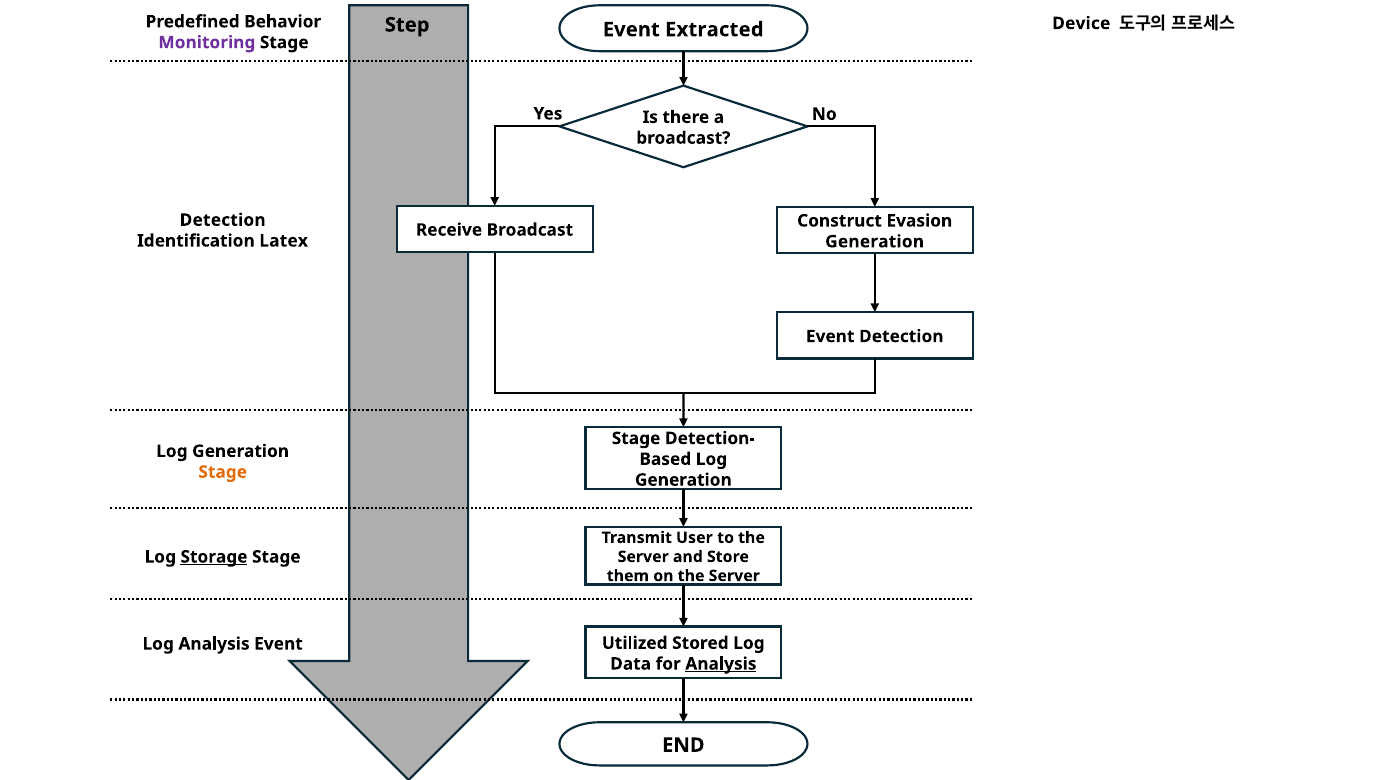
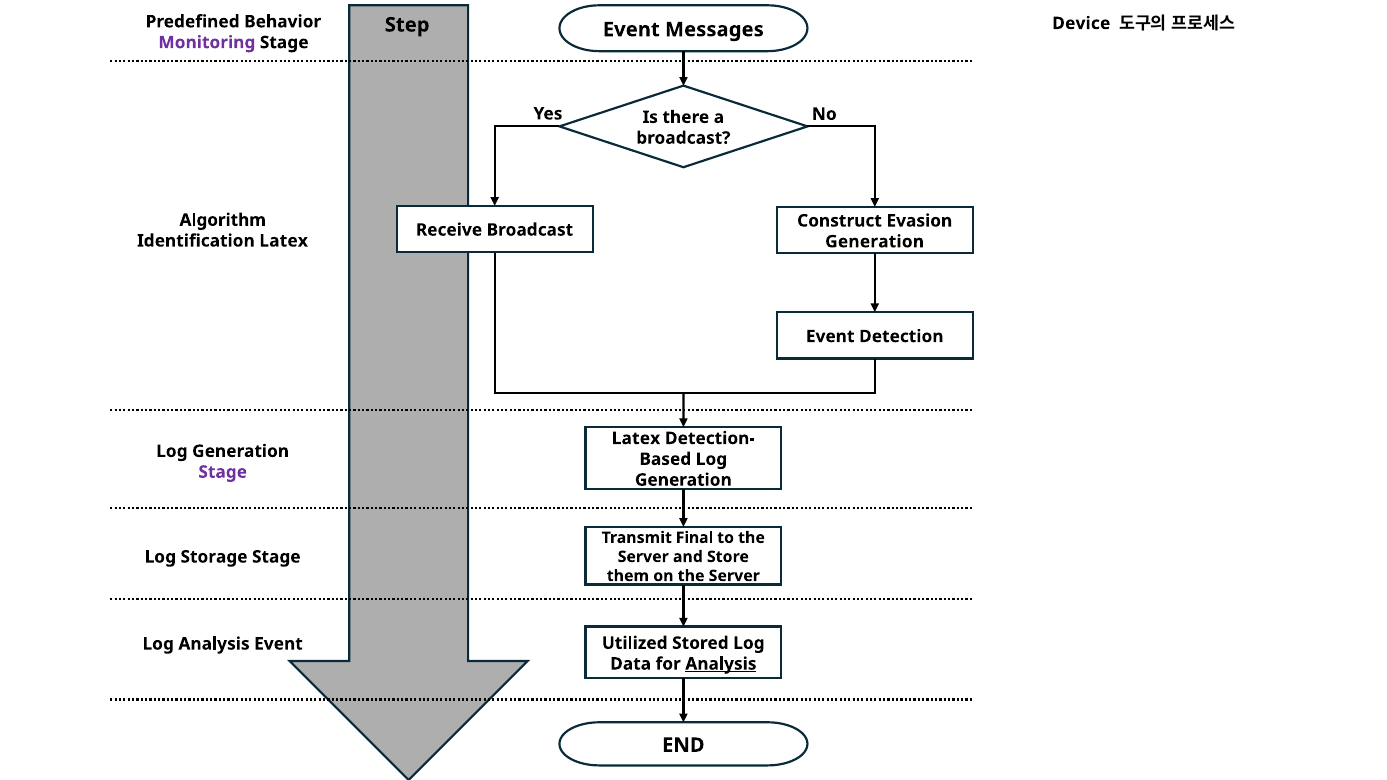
Extracted: Extracted -> Messages
Detection at (223, 220): Detection -> Algorithm
Stage at (636, 438): Stage -> Latex
Stage at (223, 472) colour: orange -> purple
User: User -> Final
Storage underline: present -> none
